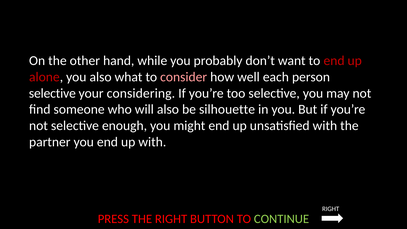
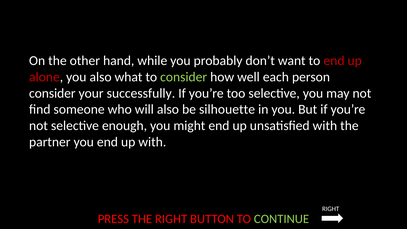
consider at (184, 77) colour: pink -> light green
selective at (52, 93): selective -> consider
considering: considering -> successfully
